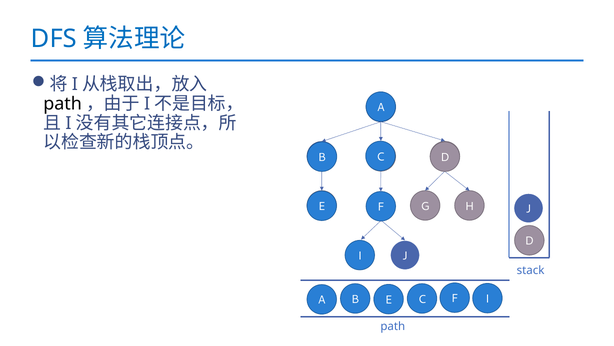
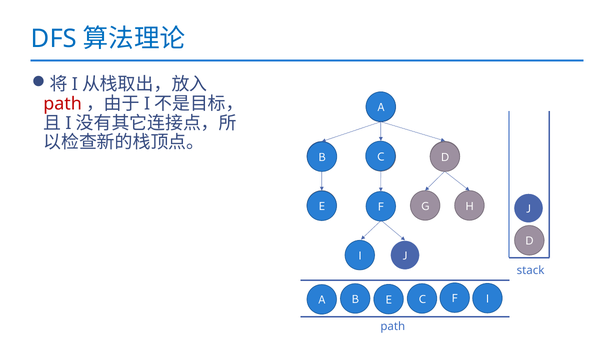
path at (63, 104) colour: black -> red
